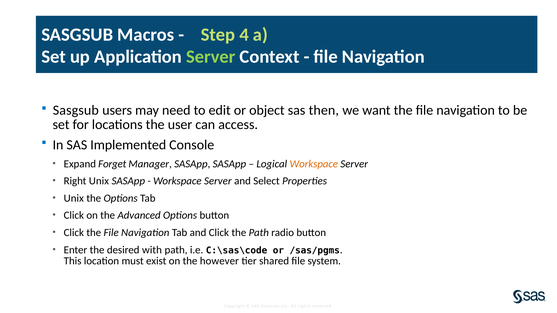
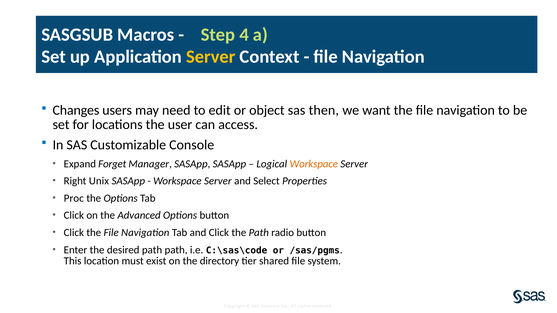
Server at (211, 57) colour: light green -> yellow
Sasgsub at (76, 110): Sasgsub -> Changes
Implemented: Implemented -> Customizable
Unix at (74, 198): Unix -> Proc
desired with: with -> path
however: however -> directory
